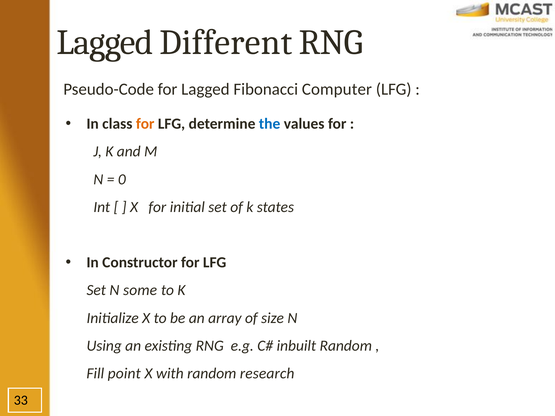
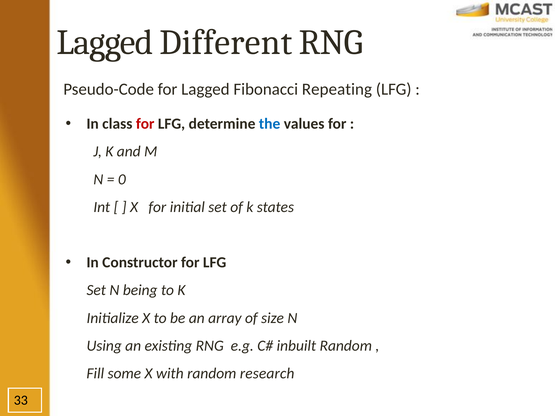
Computer: Computer -> Repeating
for at (145, 124) colour: orange -> red
some: some -> being
point: point -> some
